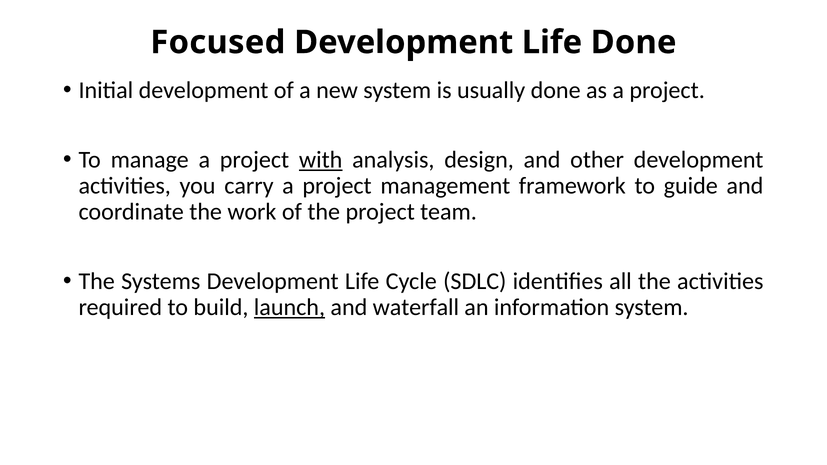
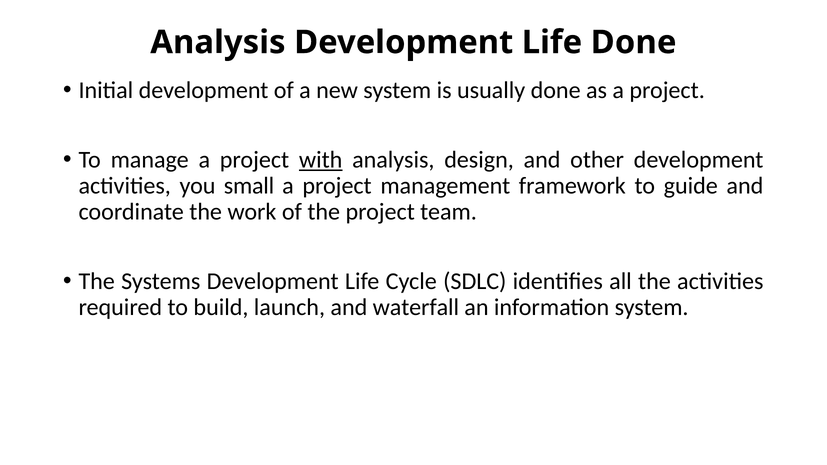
Focused at (218, 42): Focused -> Analysis
carry: carry -> small
launch underline: present -> none
